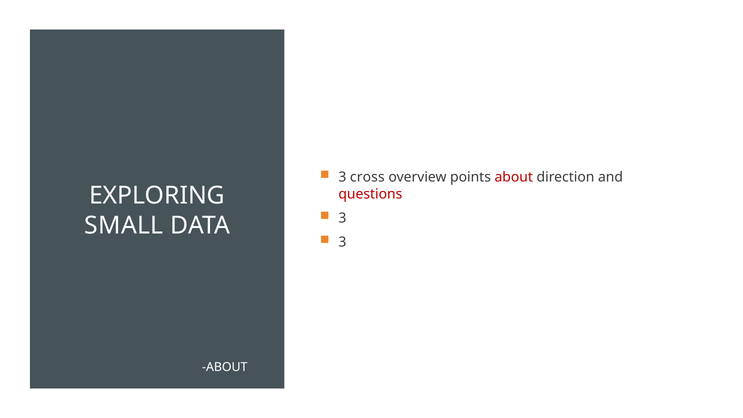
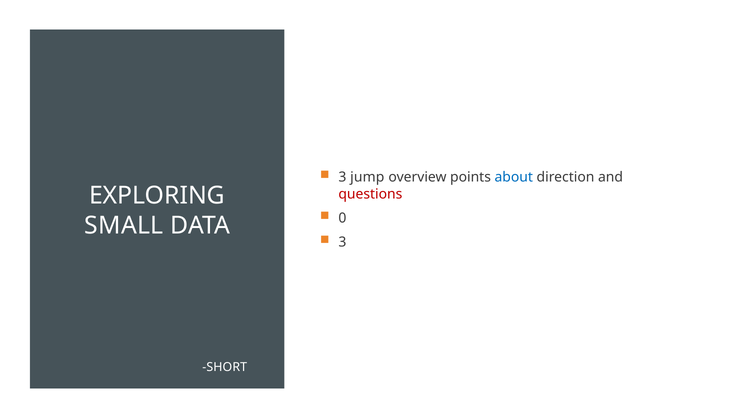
cross: cross -> jump
about at (514, 177) colour: red -> blue
3 at (342, 218): 3 -> 0
ABOUT at (225, 367): ABOUT -> SHORT
